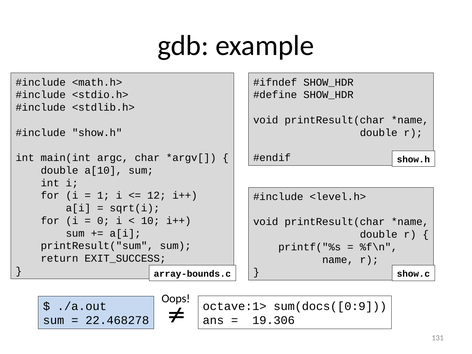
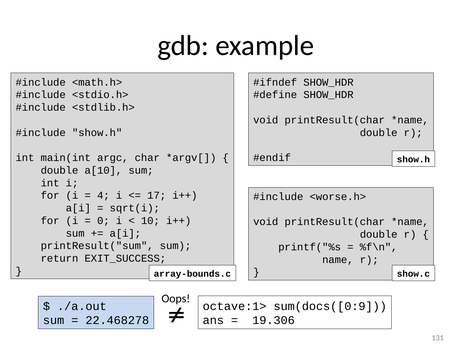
1: 1 -> 4
12: 12 -> 17
<level.h>: <level.h> -> <worse.h>
